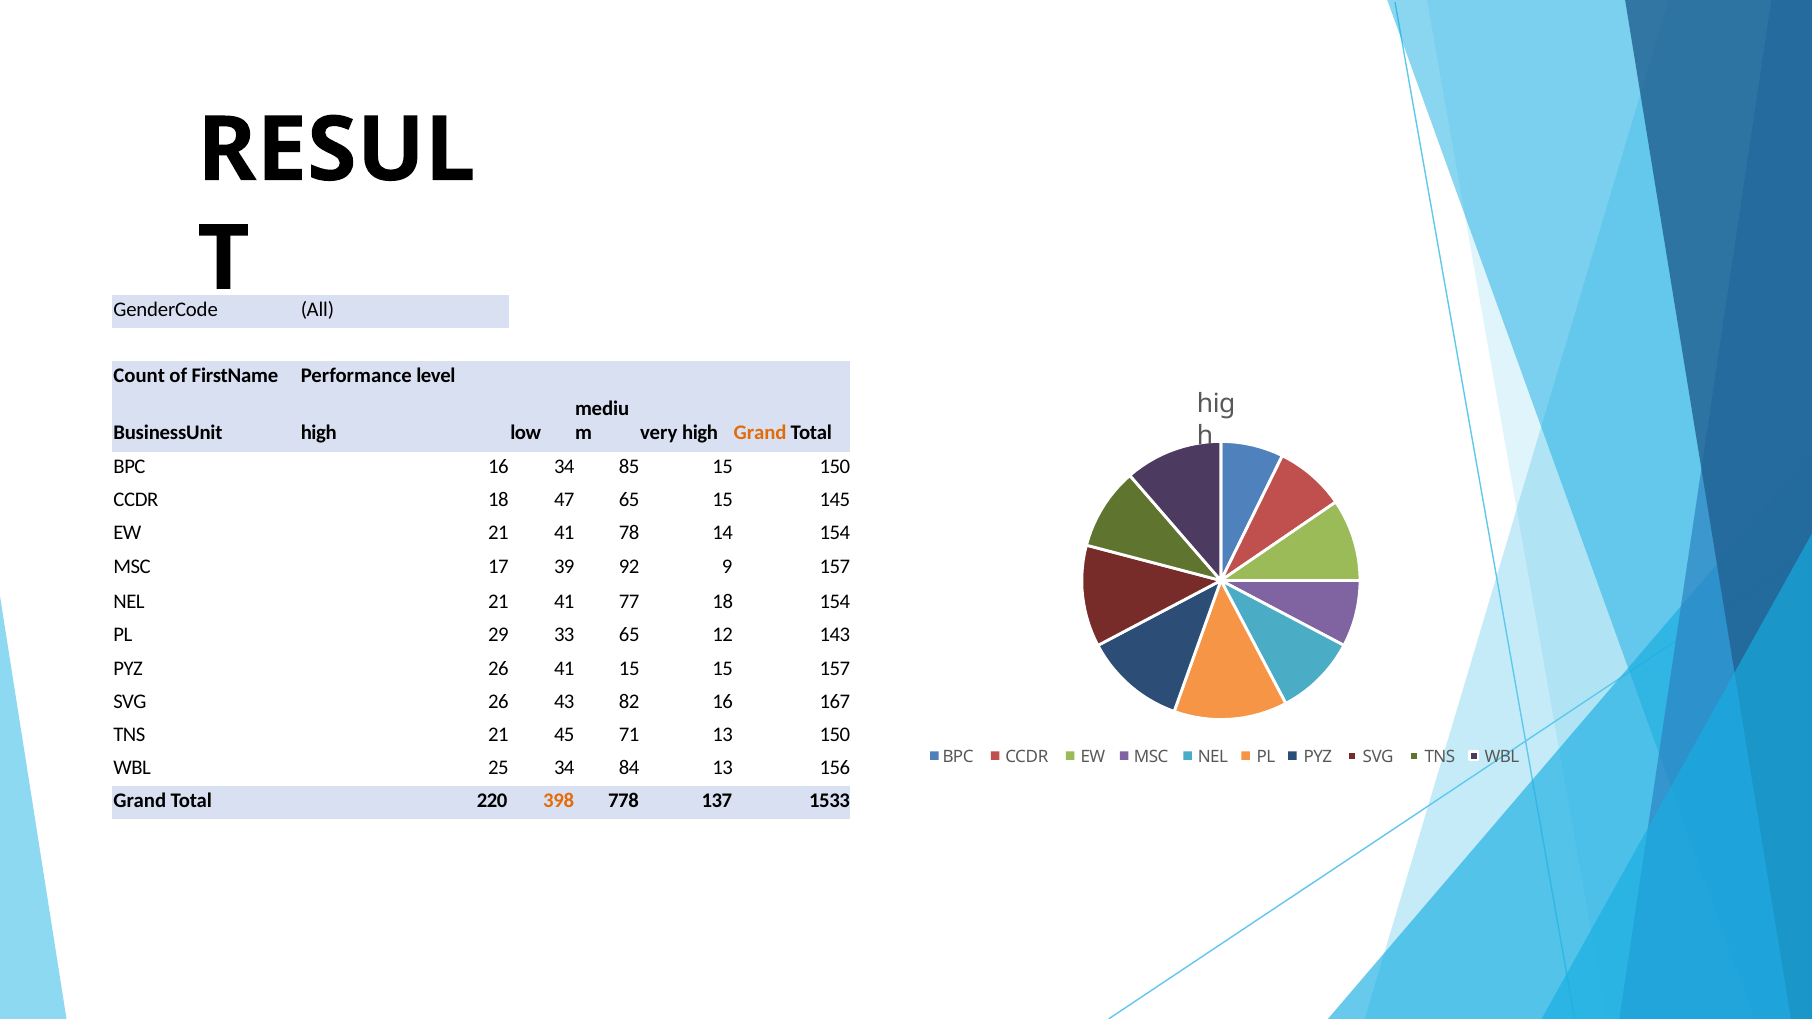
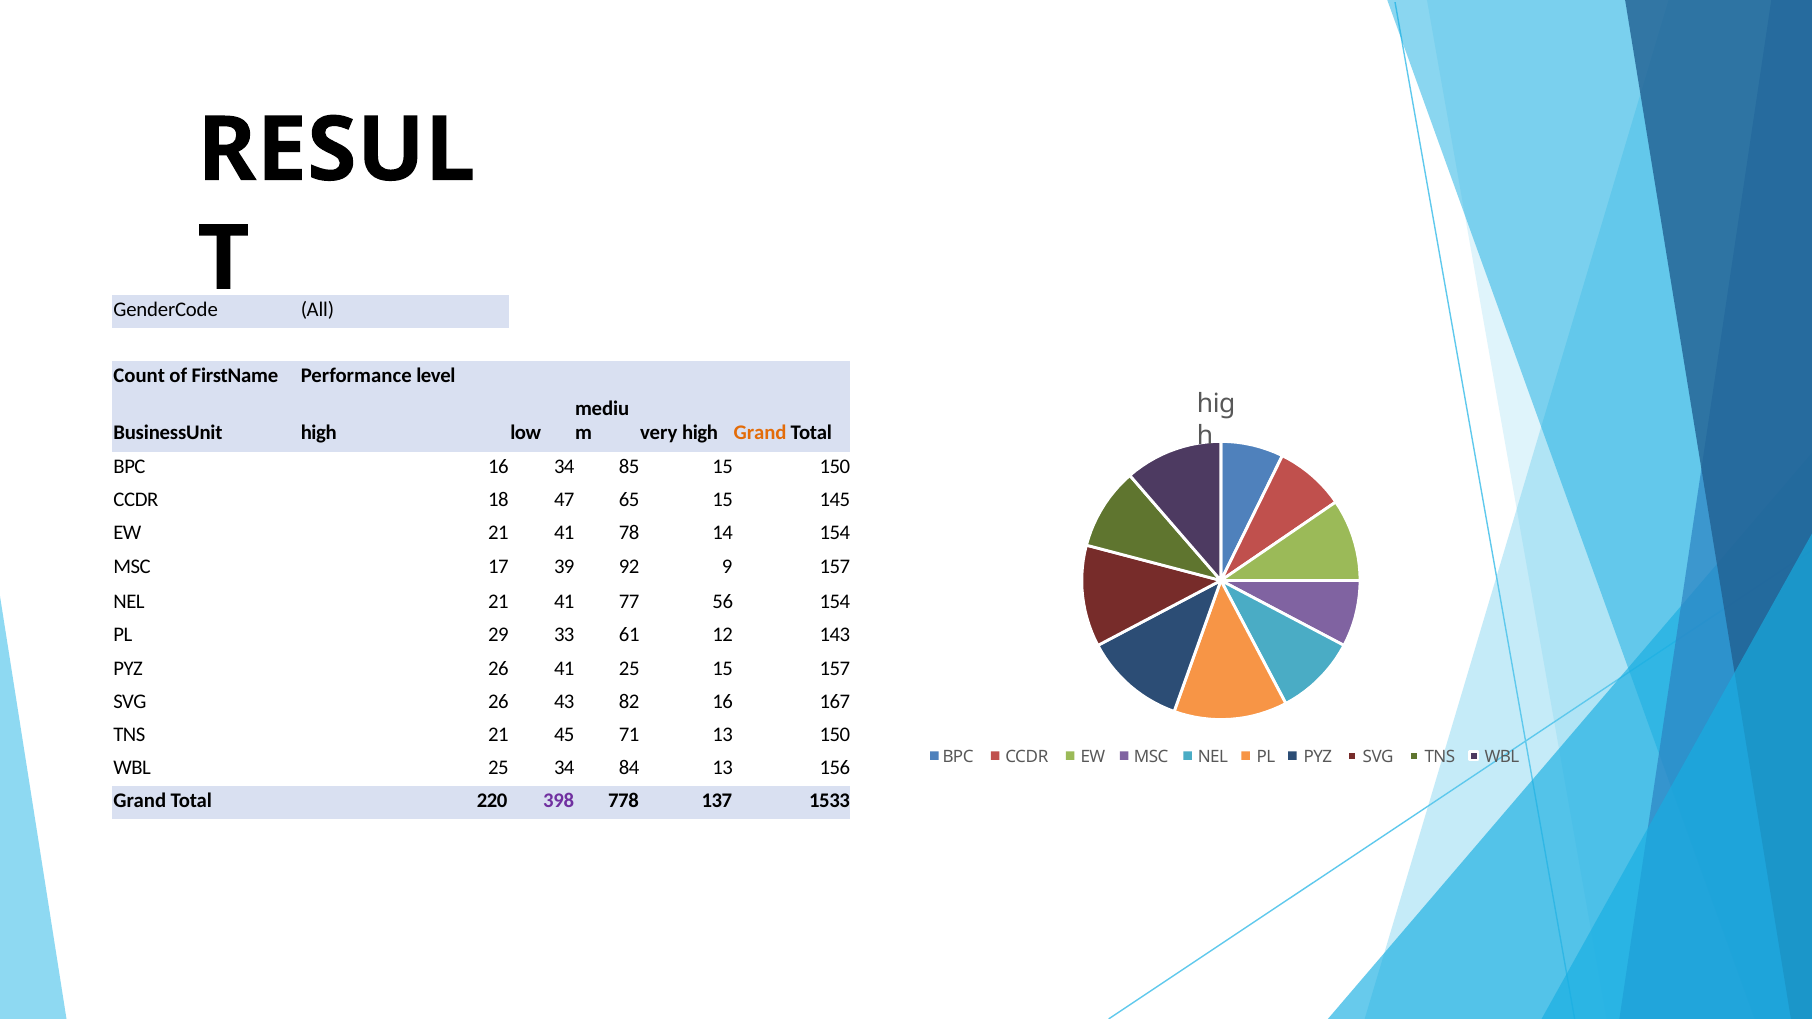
77 18: 18 -> 56
33 65: 65 -> 61
41 15: 15 -> 25
398 colour: orange -> purple
